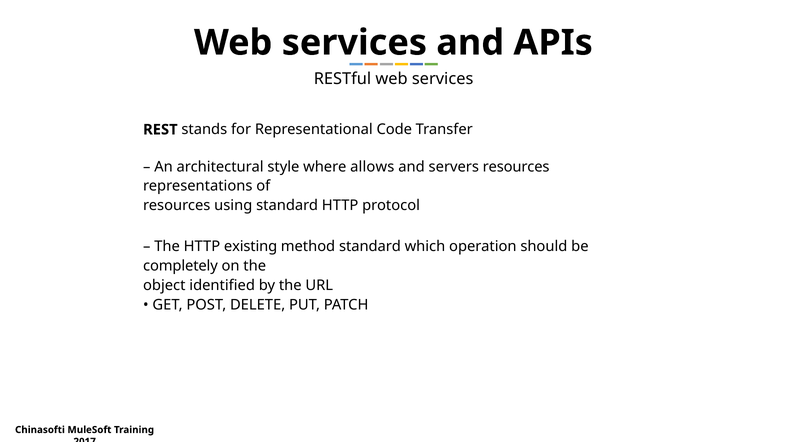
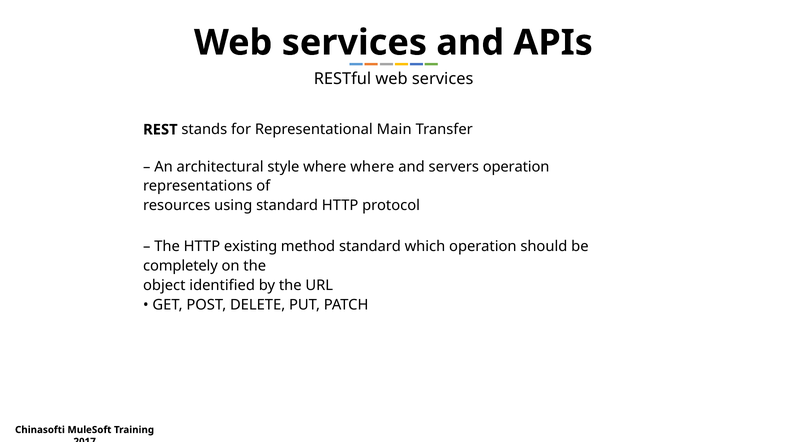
Code: Code -> Main
where allows: allows -> where
servers resources: resources -> operation
